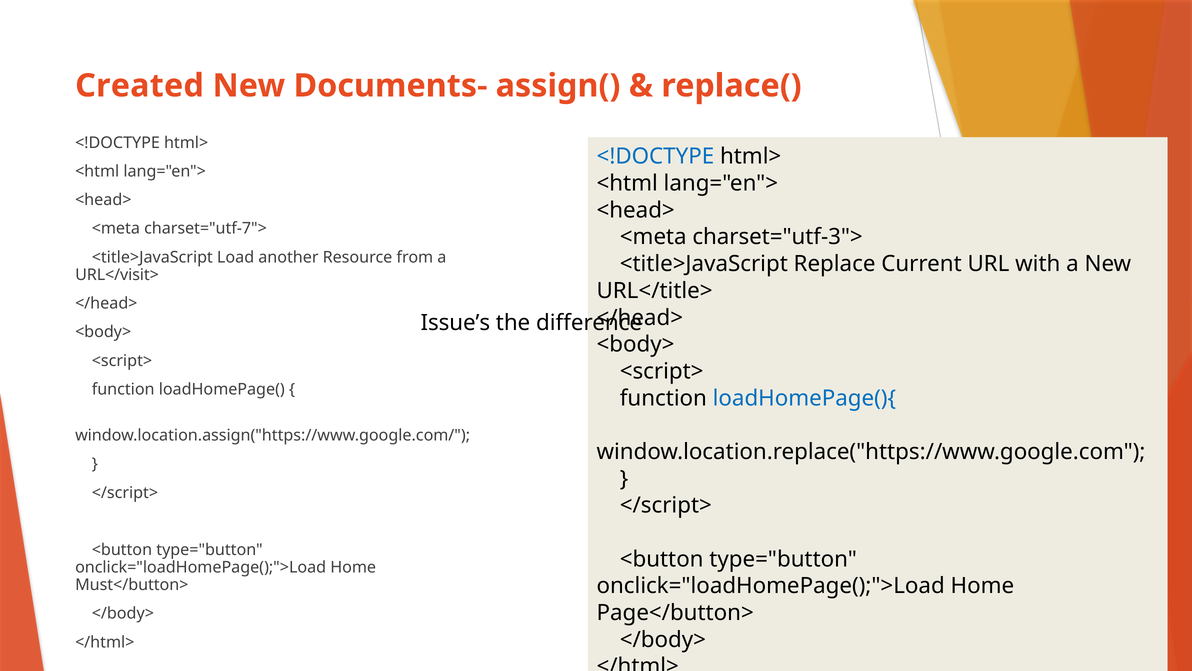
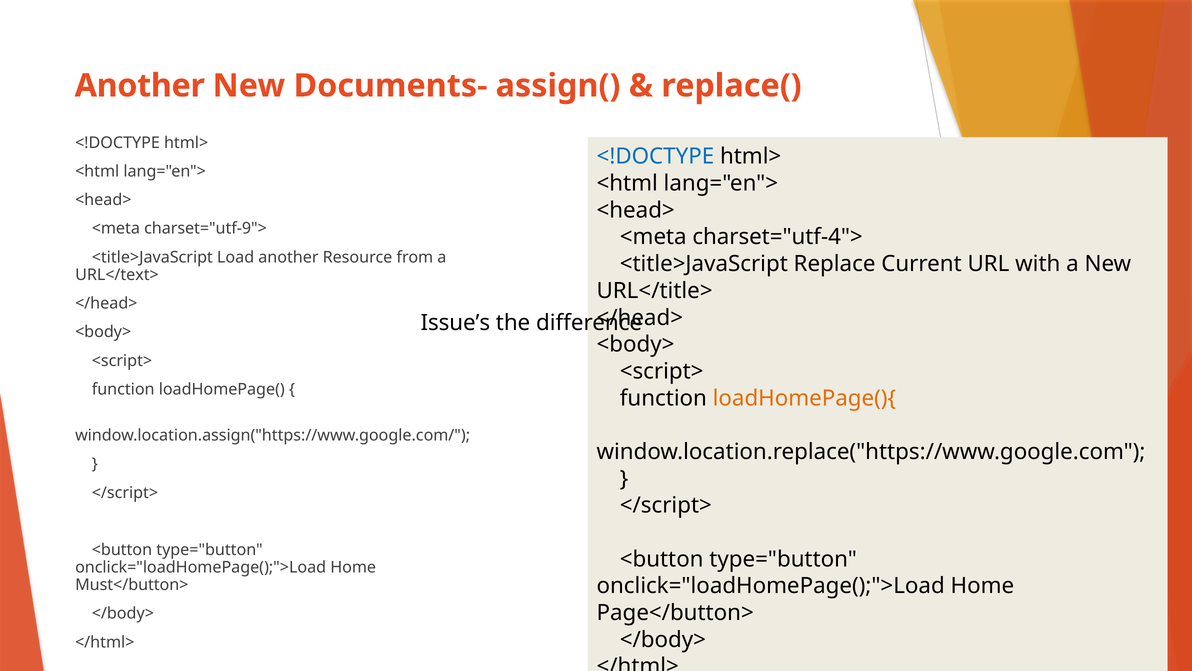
Created at (139, 86): Created -> Another
charset="utf-7">: charset="utf-7"> -> charset="utf-9">
charset="utf-3">: charset="utf-3"> -> charset="utf-4">
URL</visit>: URL</visit> -> URL</text>
loadHomePage(){ colour: blue -> orange
